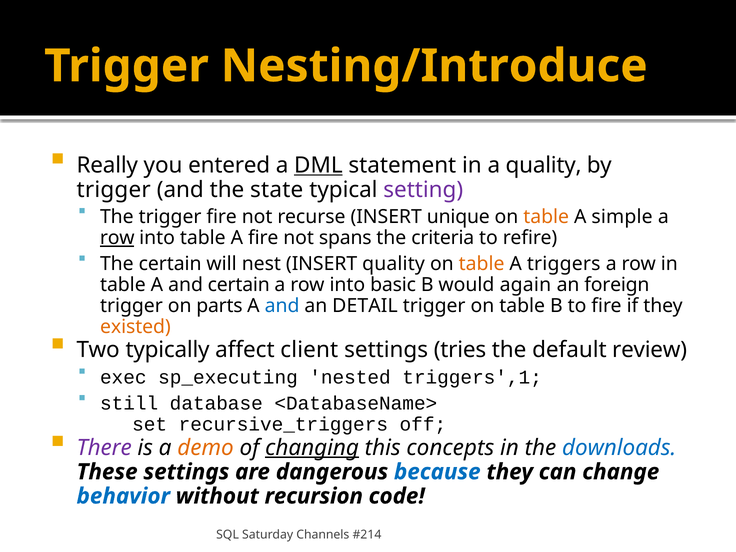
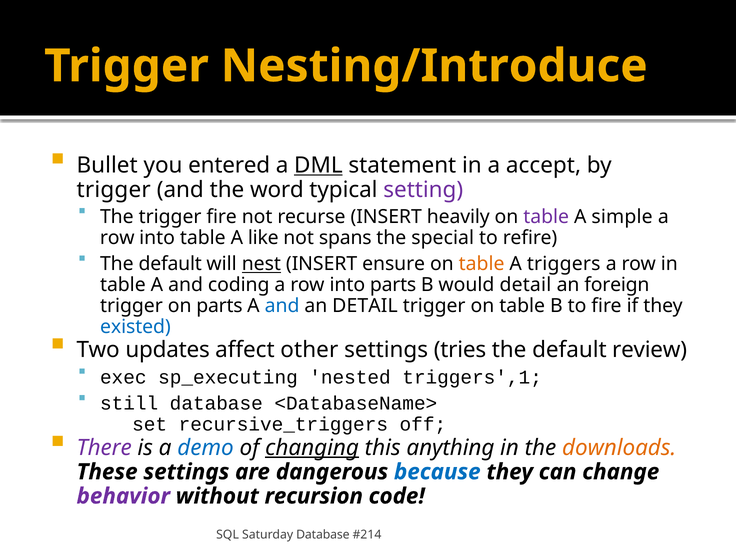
Really: Really -> Bullet
a quality: quality -> accept
state: state -> word
unique: unique -> heavily
table at (546, 217) colour: orange -> purple
row at (117, 238) underline: present -> none
A fire: fire -> like
criteria: criteria -> special
certain at (170, 264): certain -> default
nest underline: none -> present
INSERT quality: quality -> ensure
and certain: certain -> coding
into basic: basic -> parts
would again: again -> detail
existed colour: orange -> blue
typically: typically -> updates
client: client -> other
demo colour: orange -> blue
concepts: concepts -> anything
downloads colour: blue -> orange
behavior colour: blue -> purple
Saturday Channels: Channels -> Database
